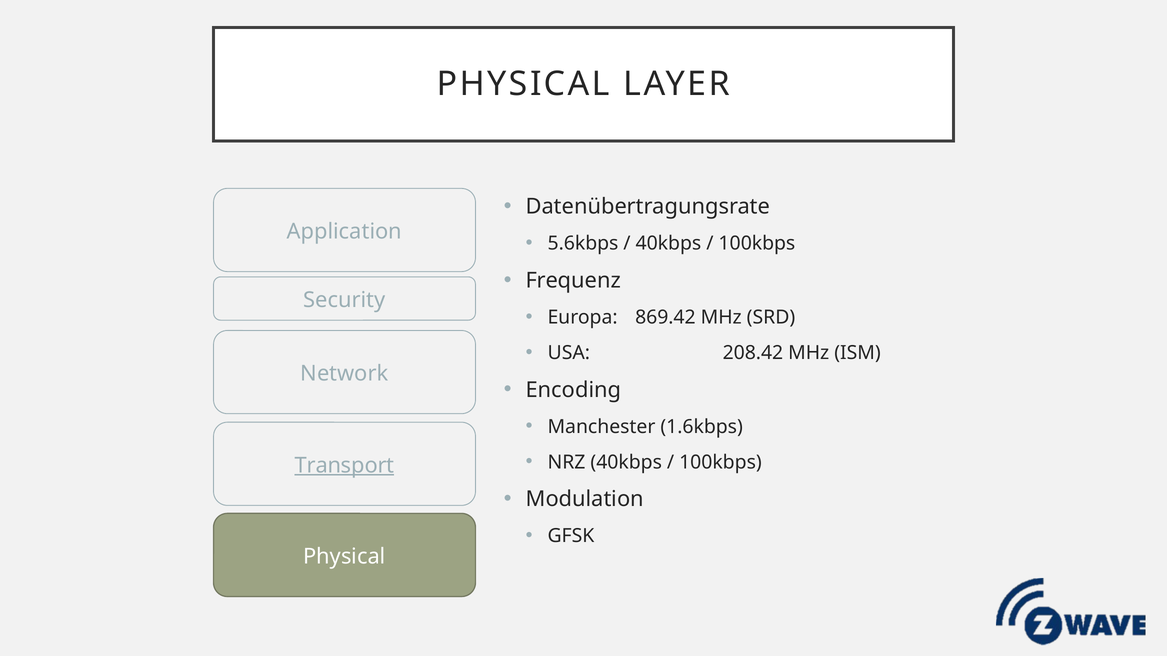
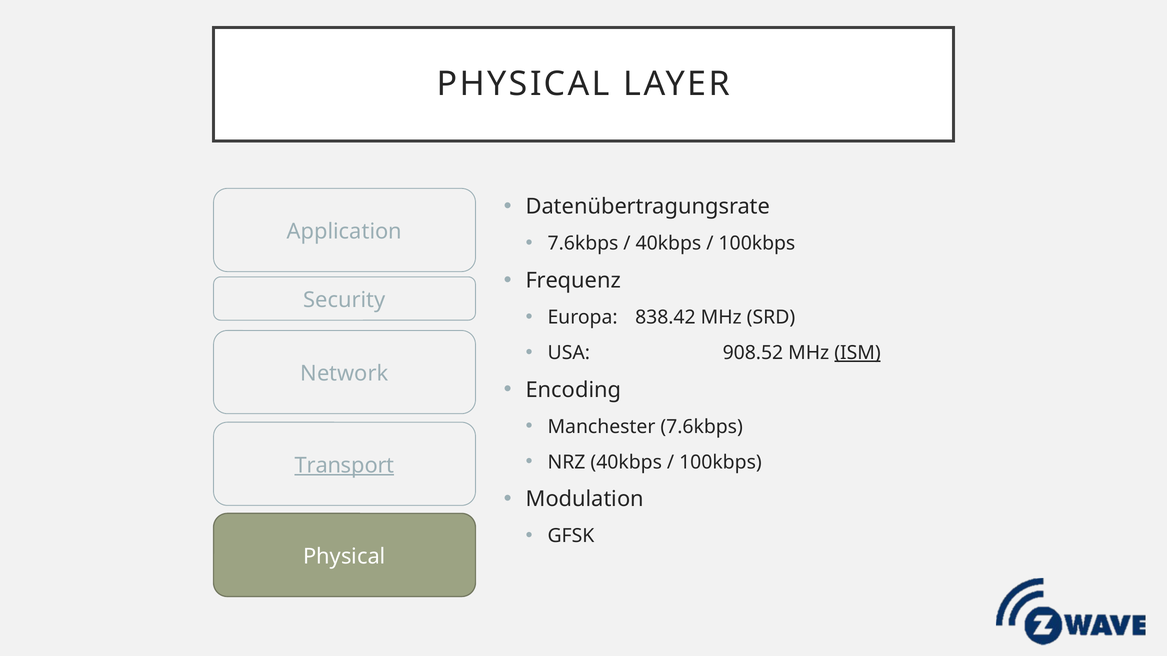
5.6kbps at (583, 244): 5.6kbps -> 7.6kbps
869.42: 869.42 -> 838.42
208.42: 208.42 -> 908.52
ISM underline: none -> present
Manchester 1.6kbps: 1.6kbps -> 7.6kbps
